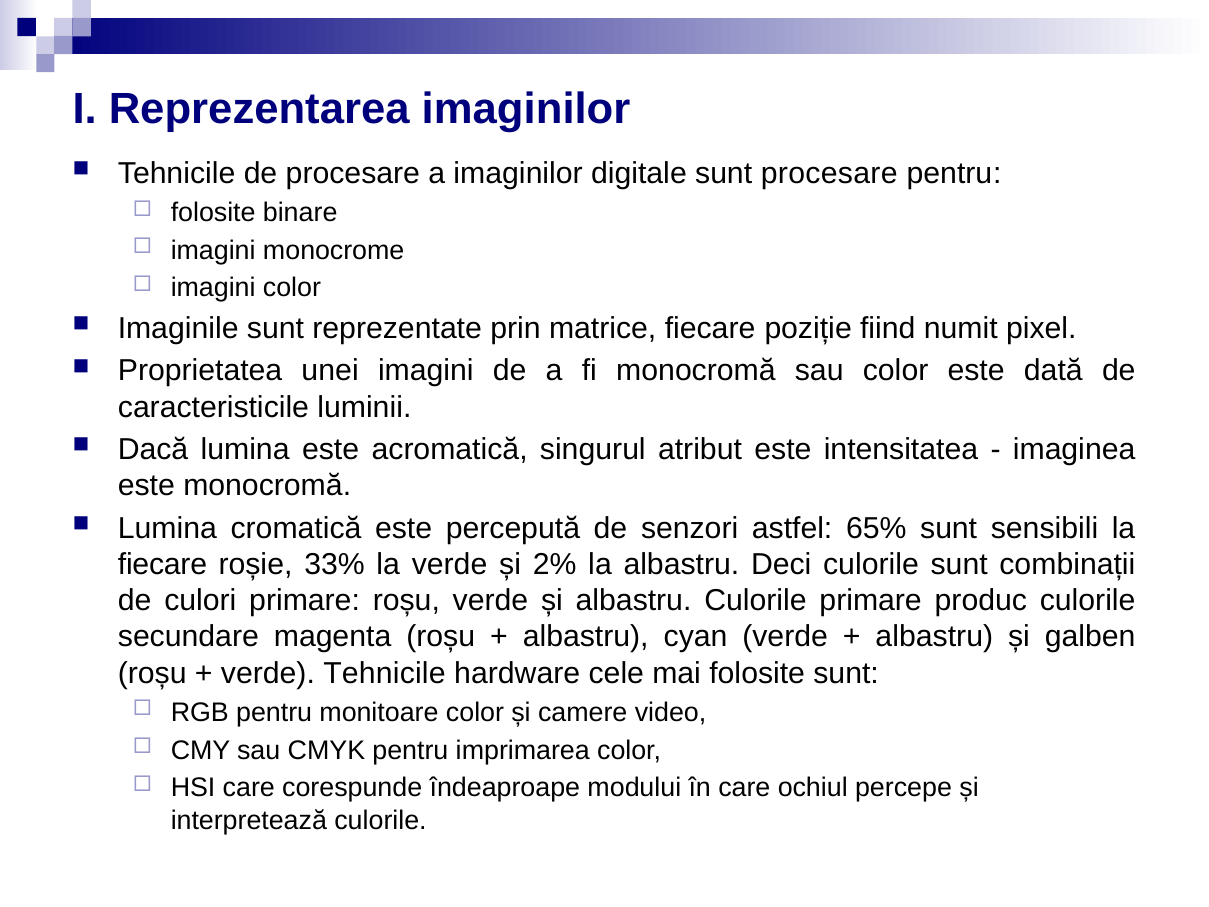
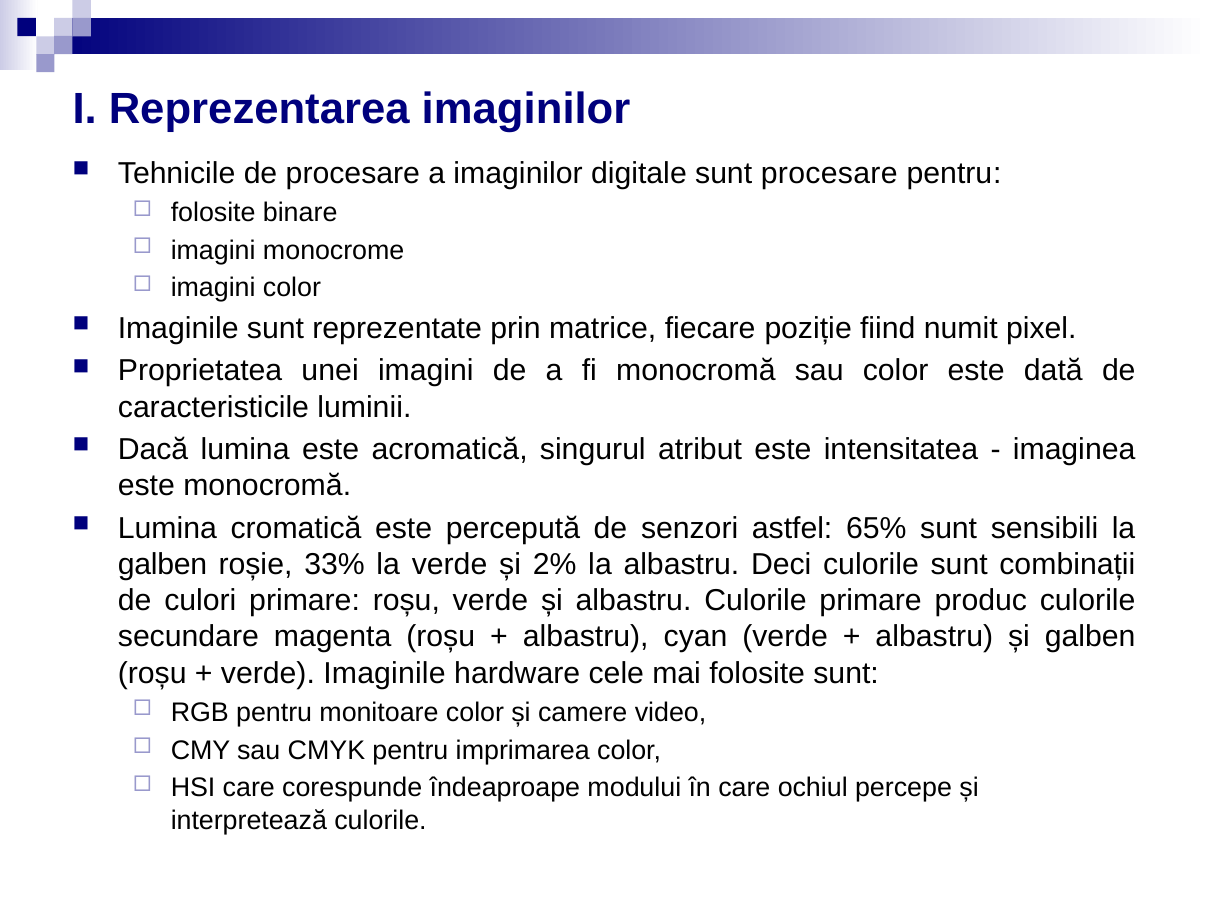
fiecare at (162, 564): fiecare -> galben
verde Tehnicile: Tehnicile -> Imaginile
